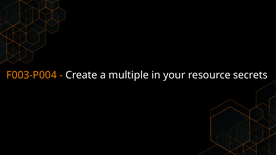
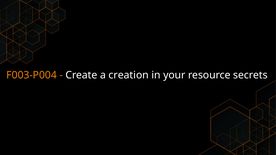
multiple: multiple -> creation
